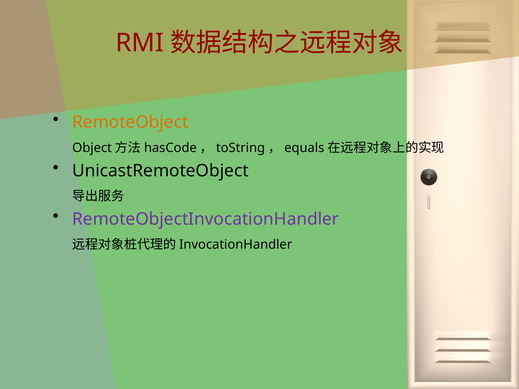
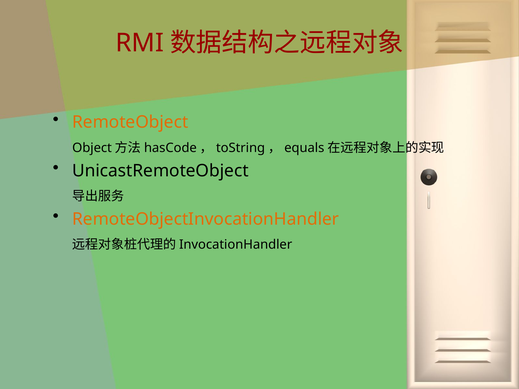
RemoteObjectInvocationHandler colour: purple -> orange
